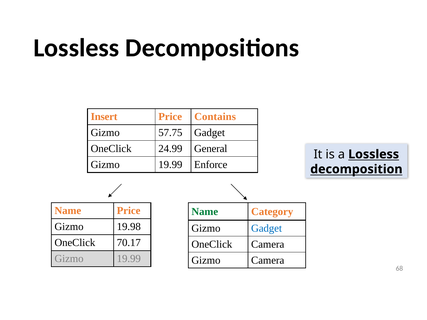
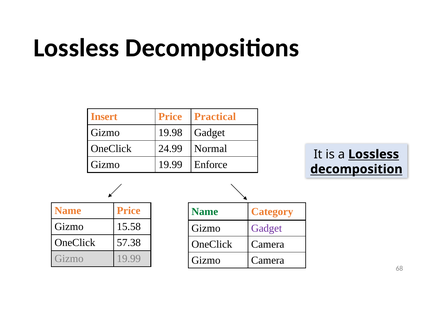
Contains: Contains -> Practical
57.75: 57.75 -> 19.98
General: General -> Normal
19.98: 19.98 -> 15.58
Gadget at (267, 228) colour: blue -> purple
70.17: 70.17 -> 57.38
